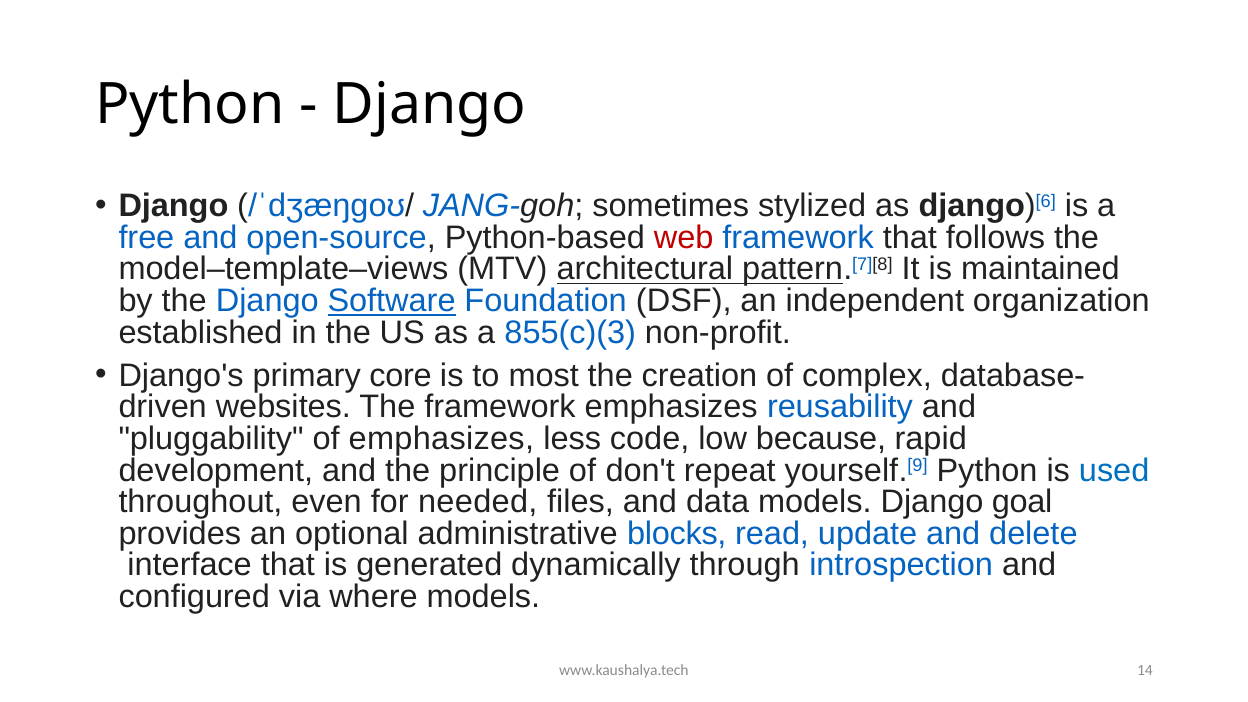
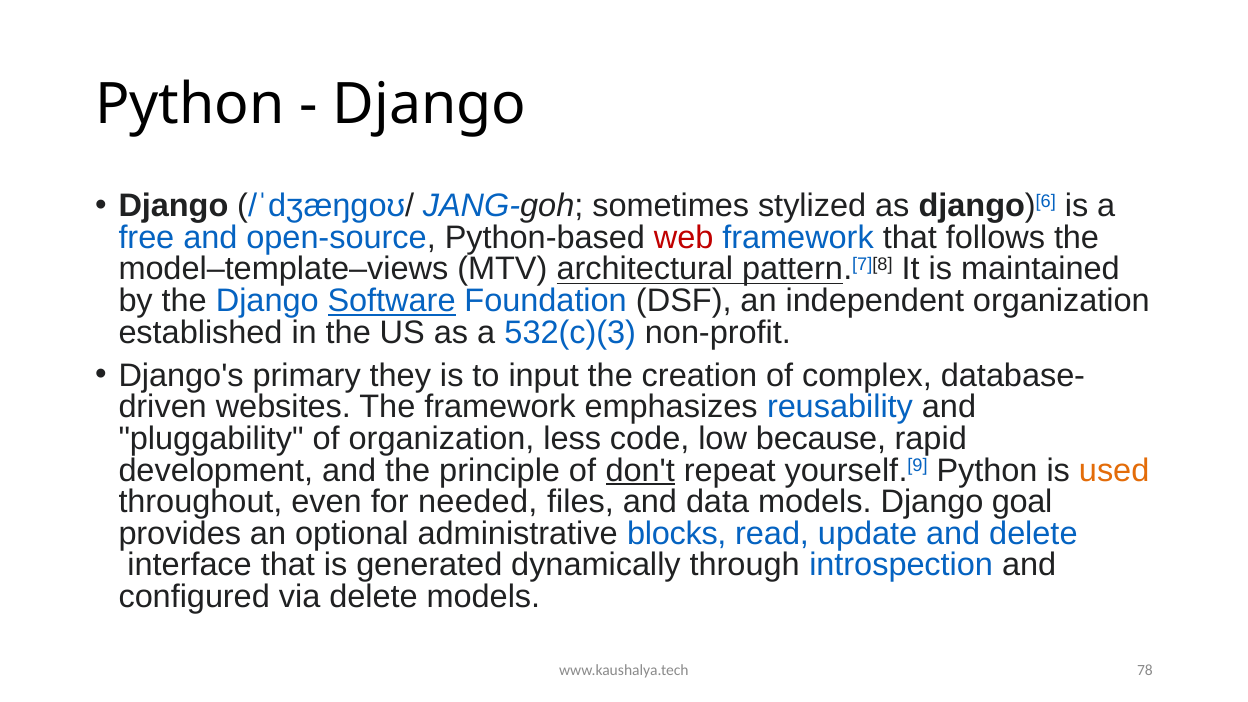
855(c)(3: 855(c)(3 -> 532(c)(3
core: core -> they
most: most -> input
of emphasizes: emphasizes -> organization
don't underline: none -> present
used colour: blue -> orange
via where: where -> delete
14: 14 -> 78
